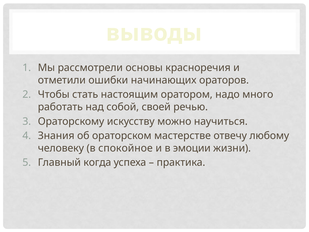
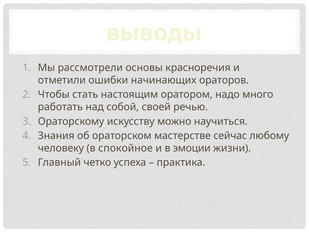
отвечу: отвечу -> сейчас
когда: когда -> четко
